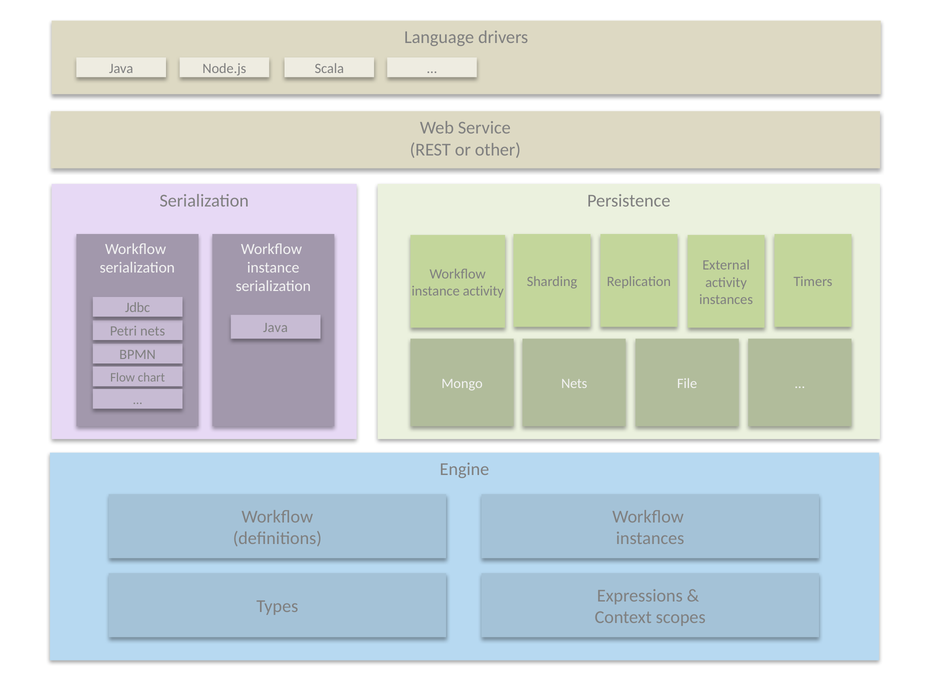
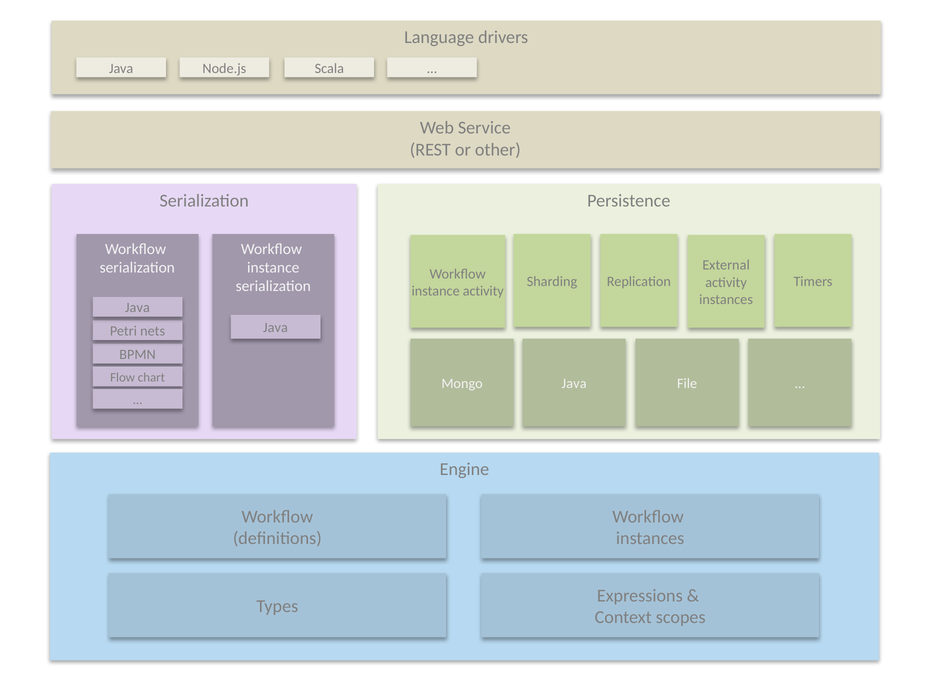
Jdbc at (138, 308): Jdbc -> Java
Mongo Nets: Nets -> Java
